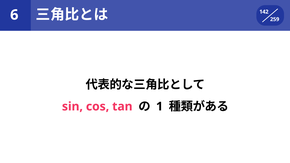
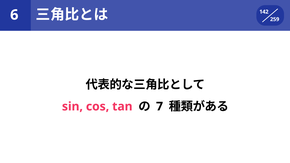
1: 1 -> 7
